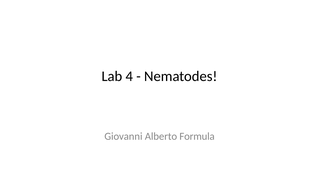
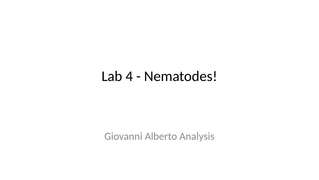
Formula: Formula -> Analysis
